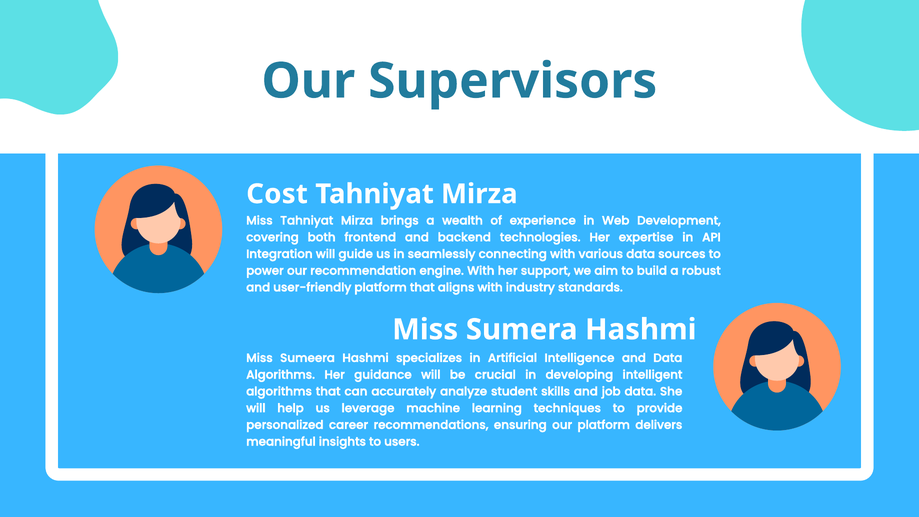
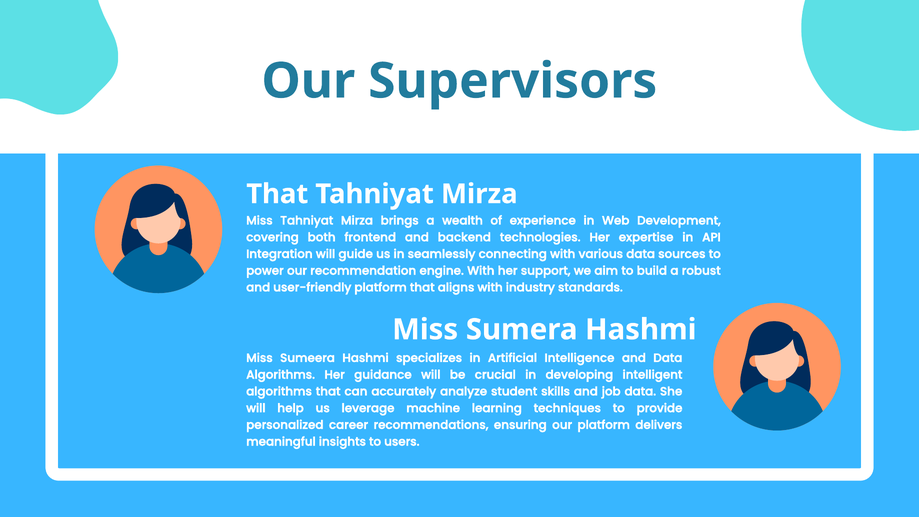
Cost at (277, 194): Cost -> That
